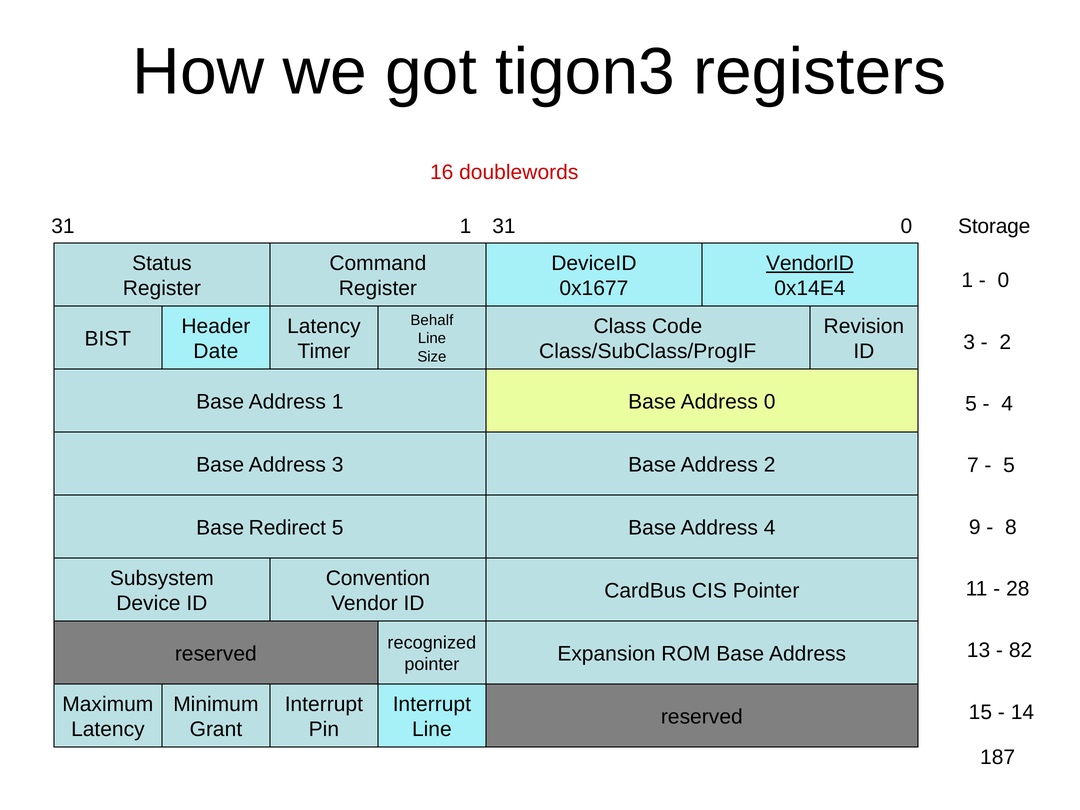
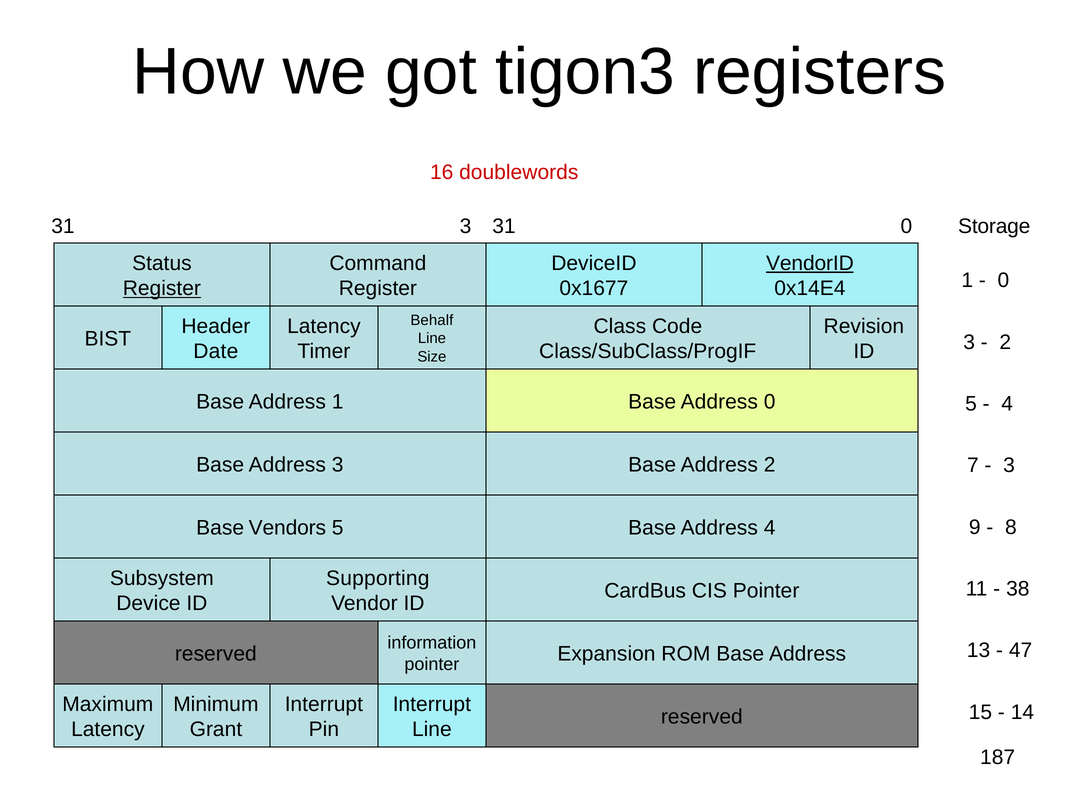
31 1: 1 -> 3
Register at (162, 289) underline: none -> present
5 at (1009, 465): 5 -> 3
Redirect: Redirect -> Vendors
Convention: Convention -> Supporting
28: 28 -> 38
recognized: recognized -> information
82: 82 -> 47
